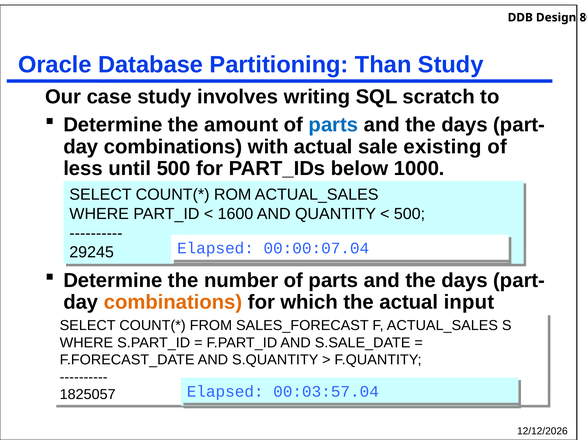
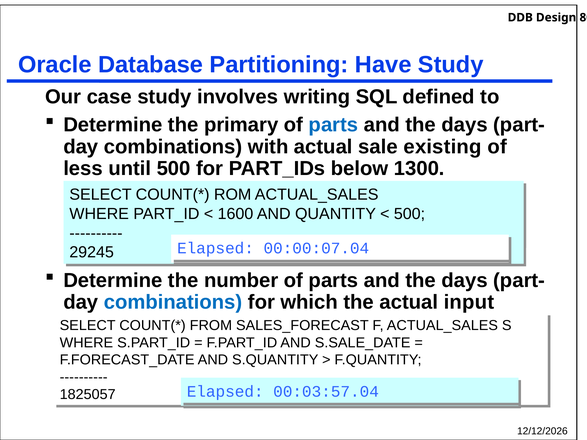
Partitioning Than: Than -> Have
scratch: scratch -> defined
amount: amount -> primary
1000: 1000 -> 1300
combinations at (173, 302) colour: orange -> blue
